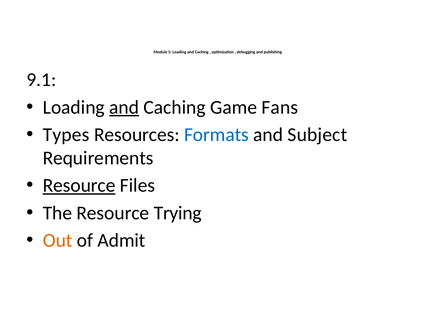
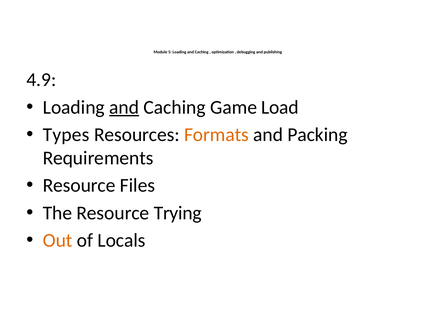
9.1: 9.1 -> 4.9
Fans: Fans -> Load
Formats colour: blue -> orange
Subject: Subject -> Packing
Resource at (79, 185) underline: present -> none
Admit: Admit -> Locals
